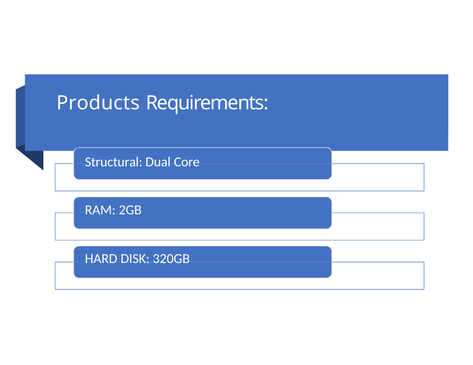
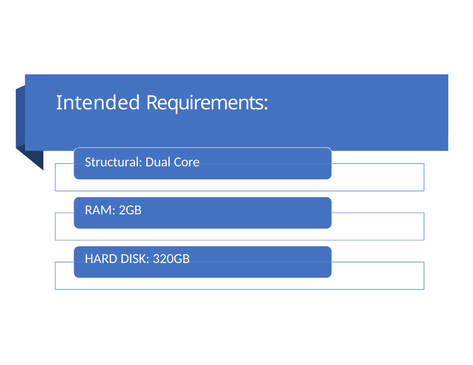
Products: Products -> Intended
